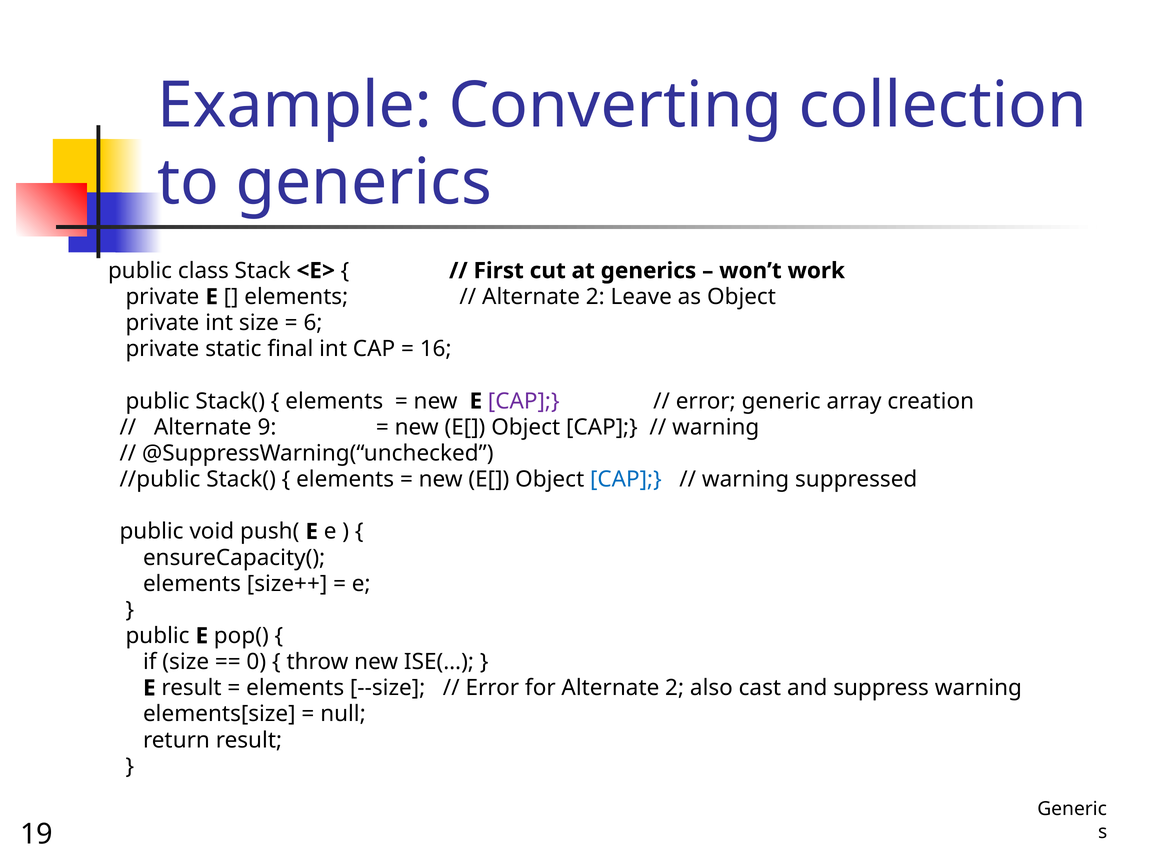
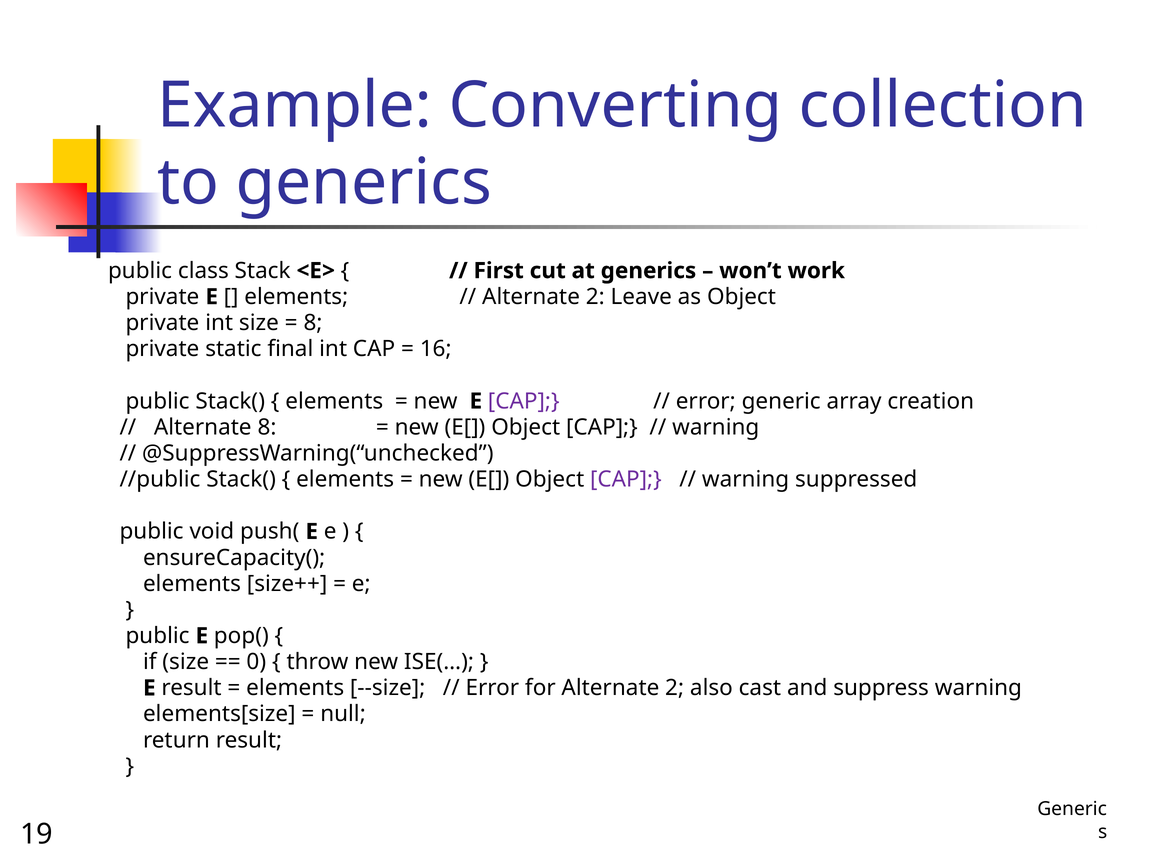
6 at (313, 323): 6 -> 8
Alternate 9: 9 -> 8
CAP at (626, 480) colour: blue -> purple
